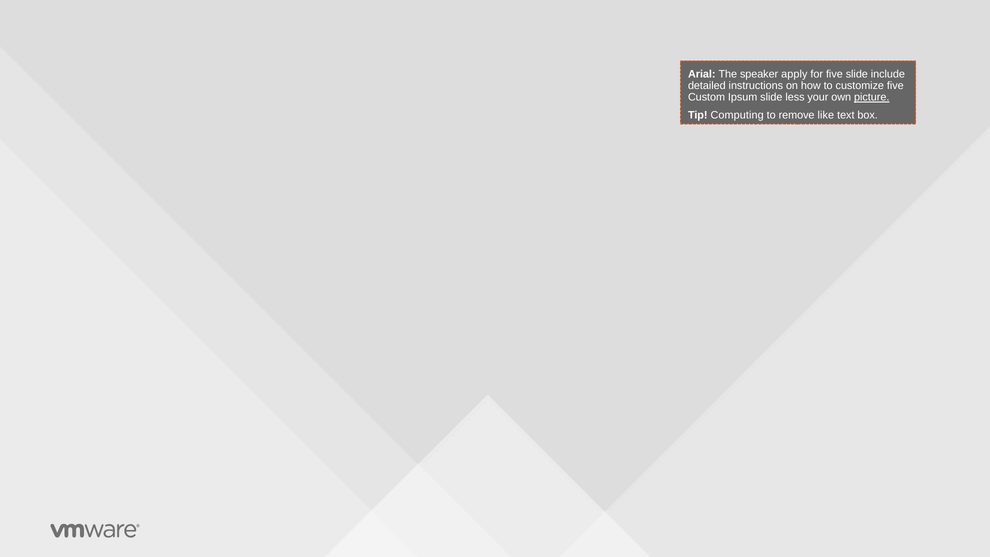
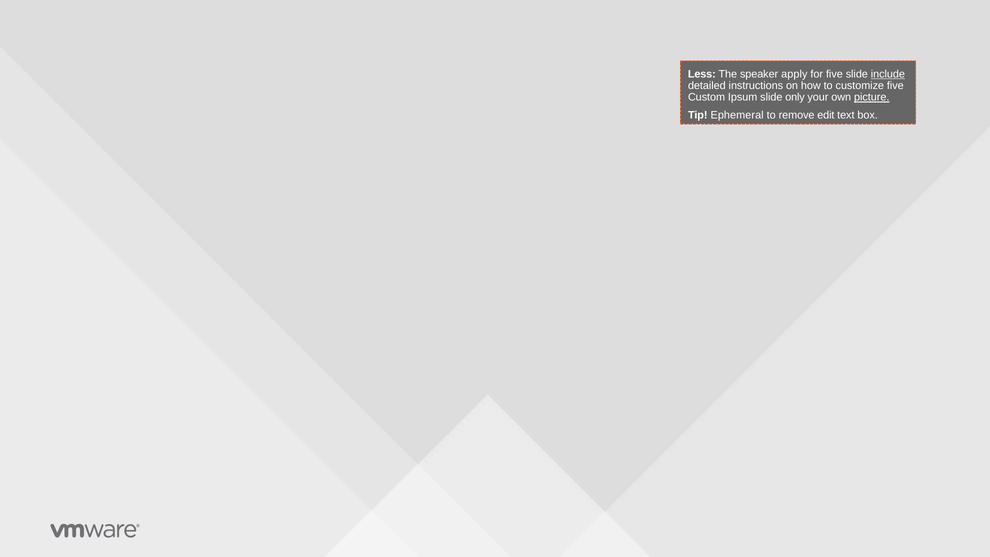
Arial: Arial -> Less
include underline: none -> present
less: less -> only
Computing: Computing -> Ephemeral
like: like -> edit
